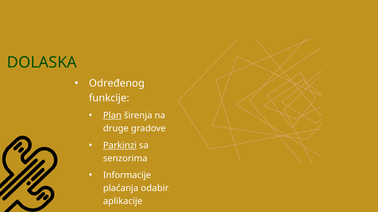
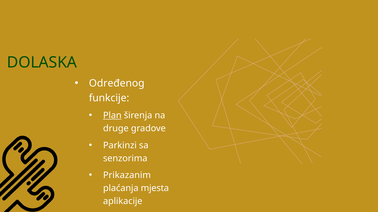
Parkinzi underline: present -> none
Informacije: Informacije -> Prikazanim
odabir: odabir -> mjesta
